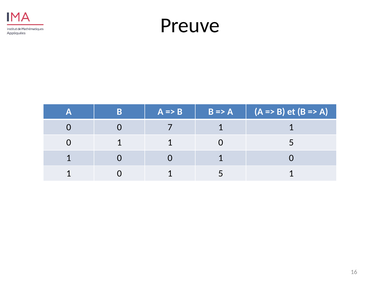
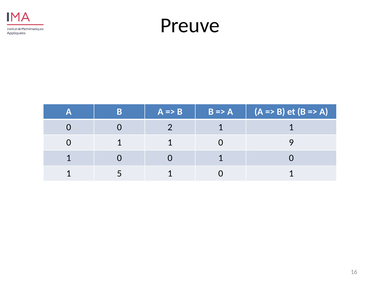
7: 7 -> 2
0 5: 5 -> 9
0 at (119, 173): 0 -> 5
5 at (221, 173): 5 -> 0
